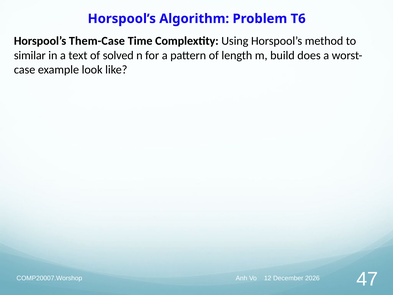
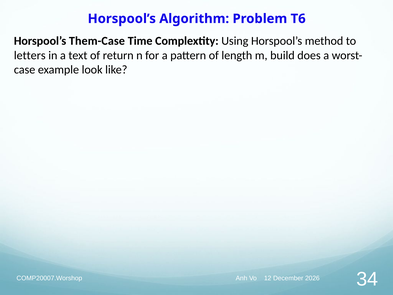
similar: similar -> letters
solved: solved -> return
47: 47 -> 34
